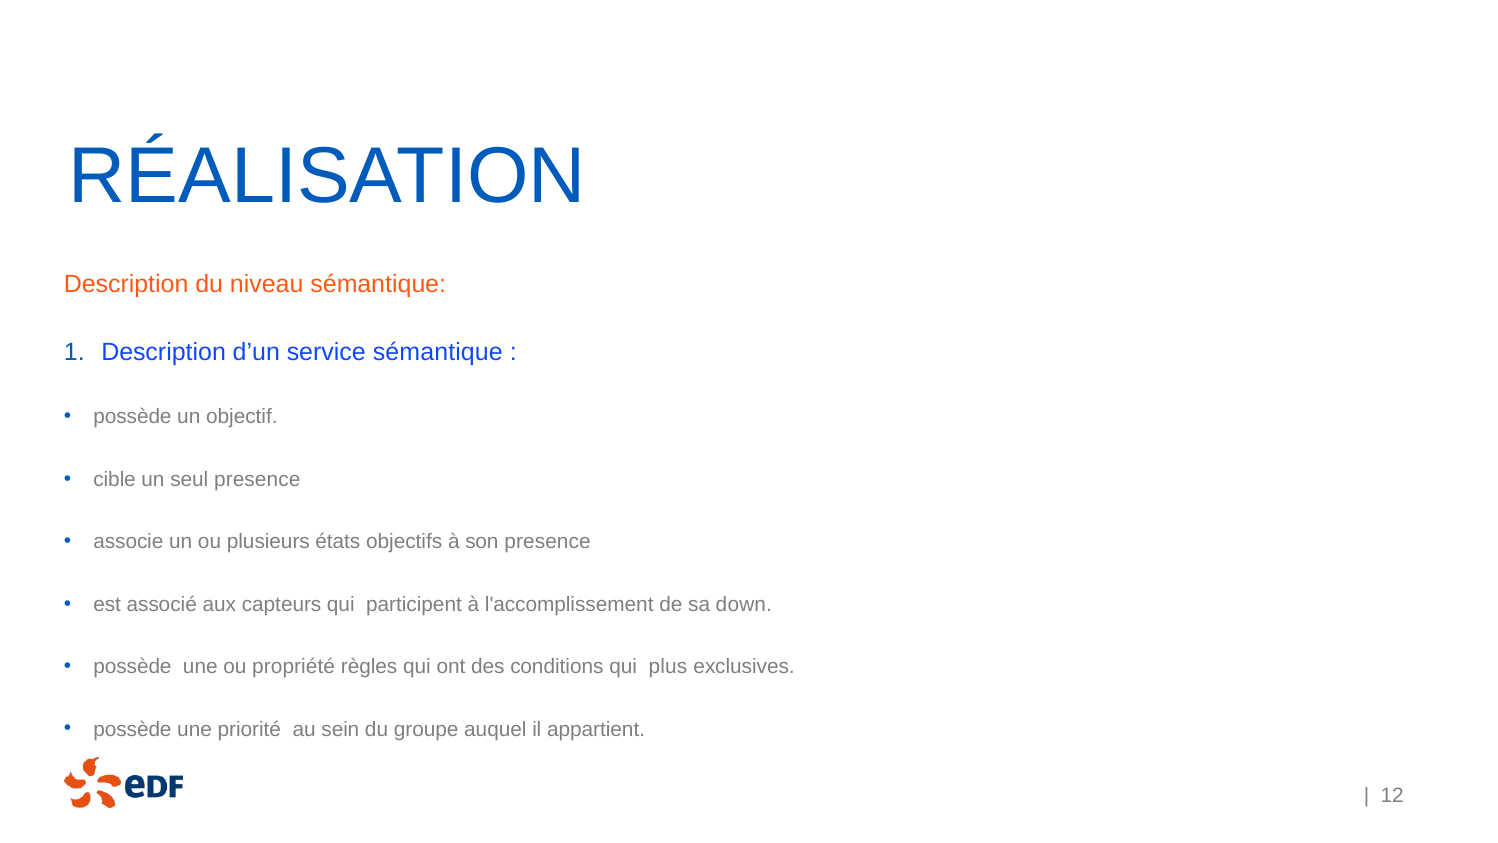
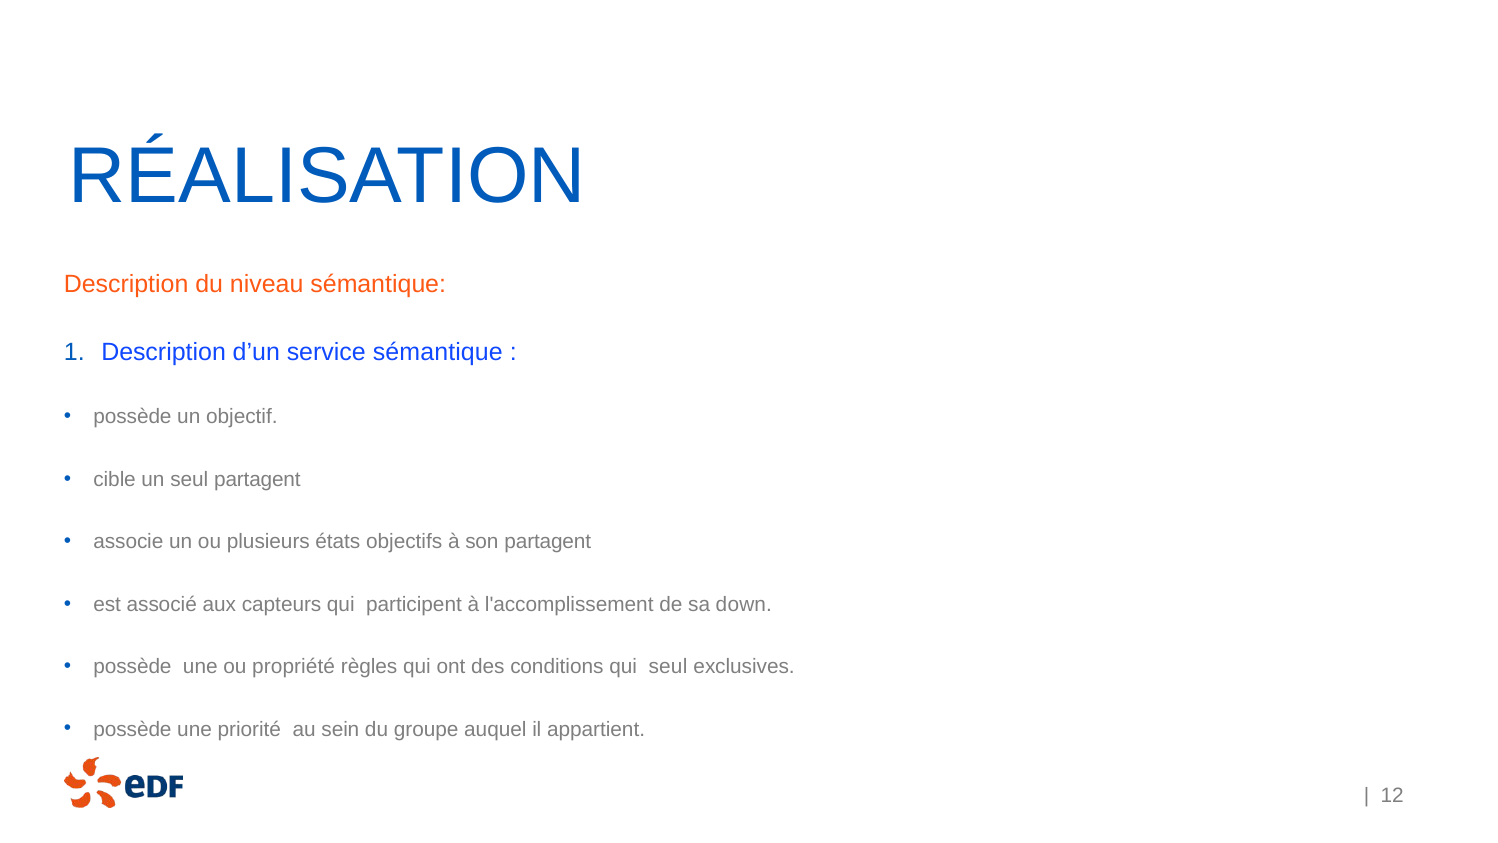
seul presence: presence -> partagent
son presence: presence -> partagent
qui plus: plus -> seul
